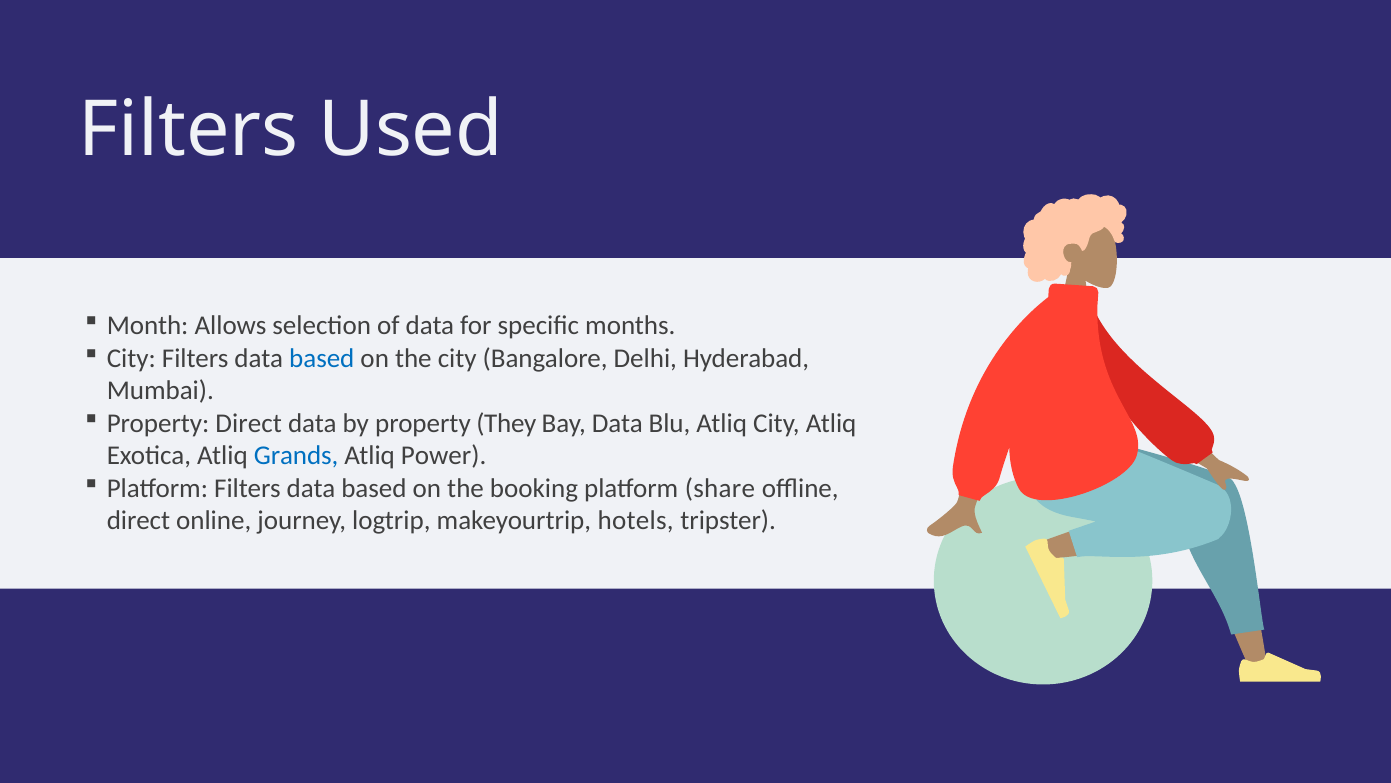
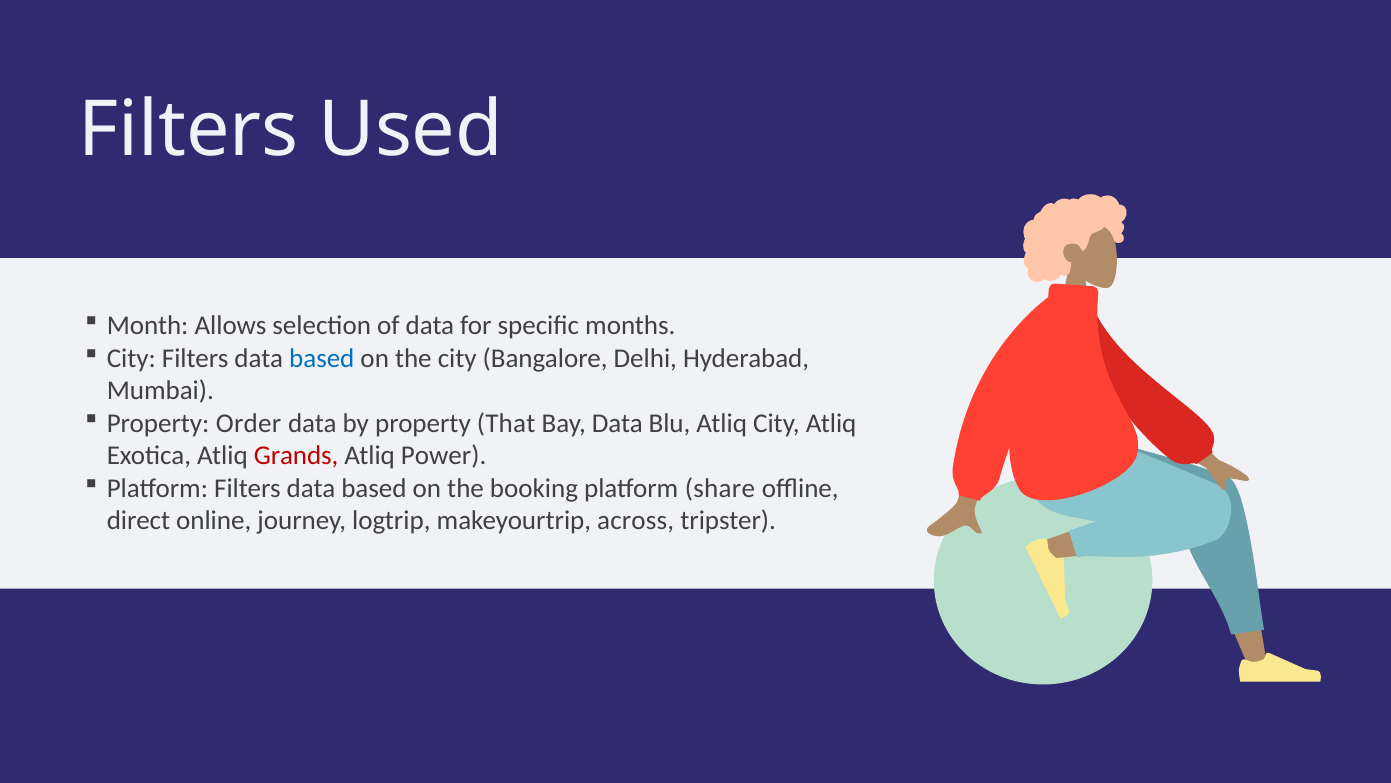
Property Direct: Direct -> Order
They: They -> That
Grands colour: blue -> red
hotels: hotels -> across
